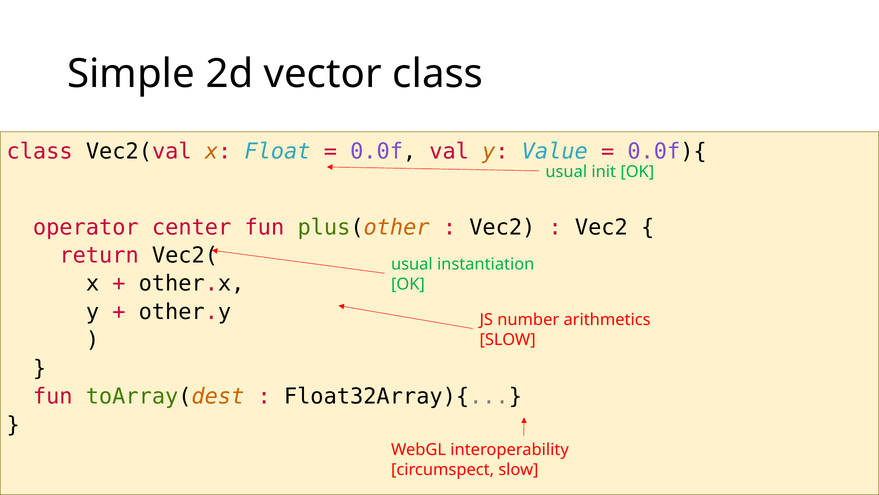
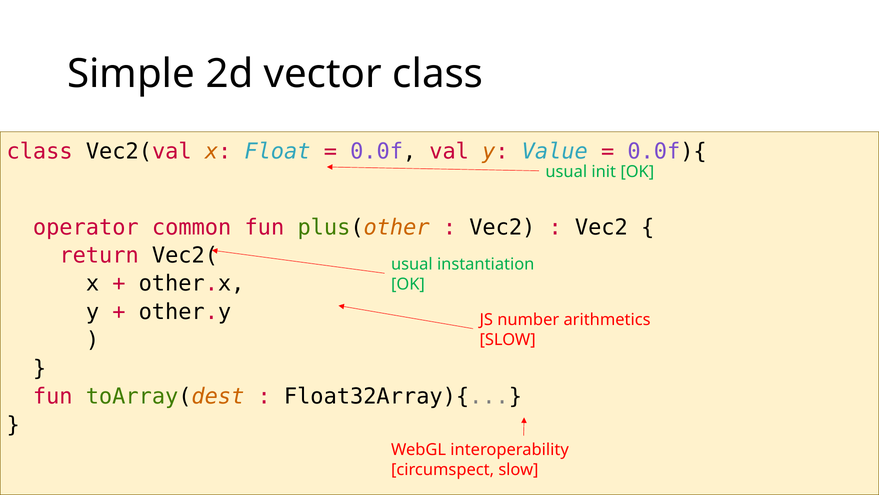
center: center -> common
